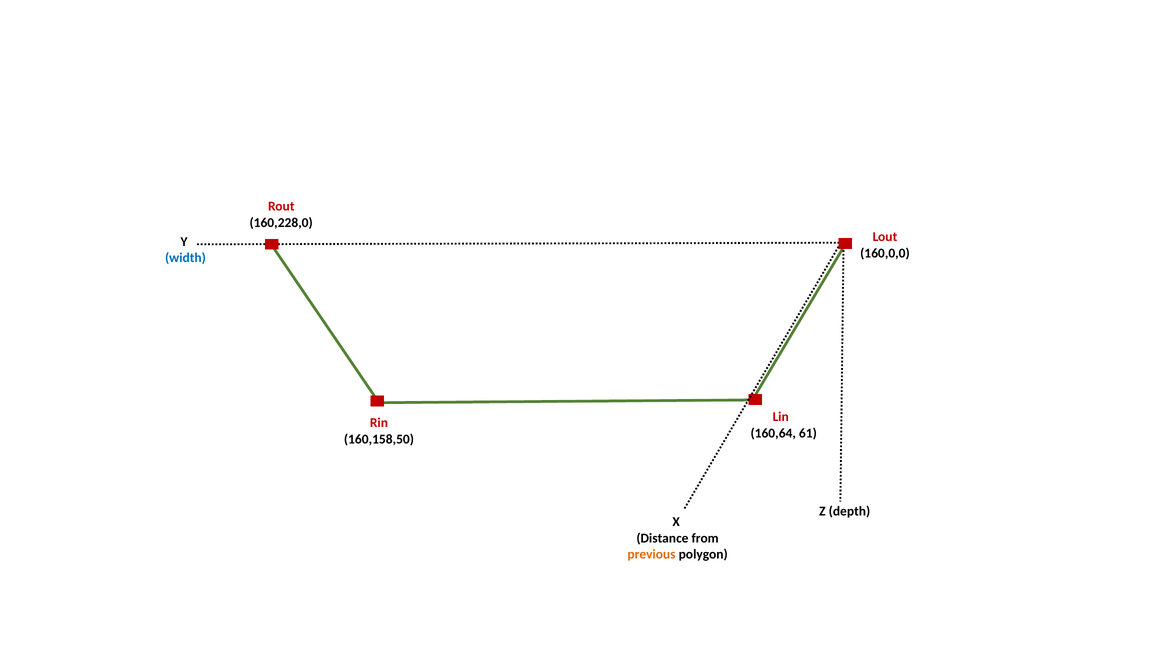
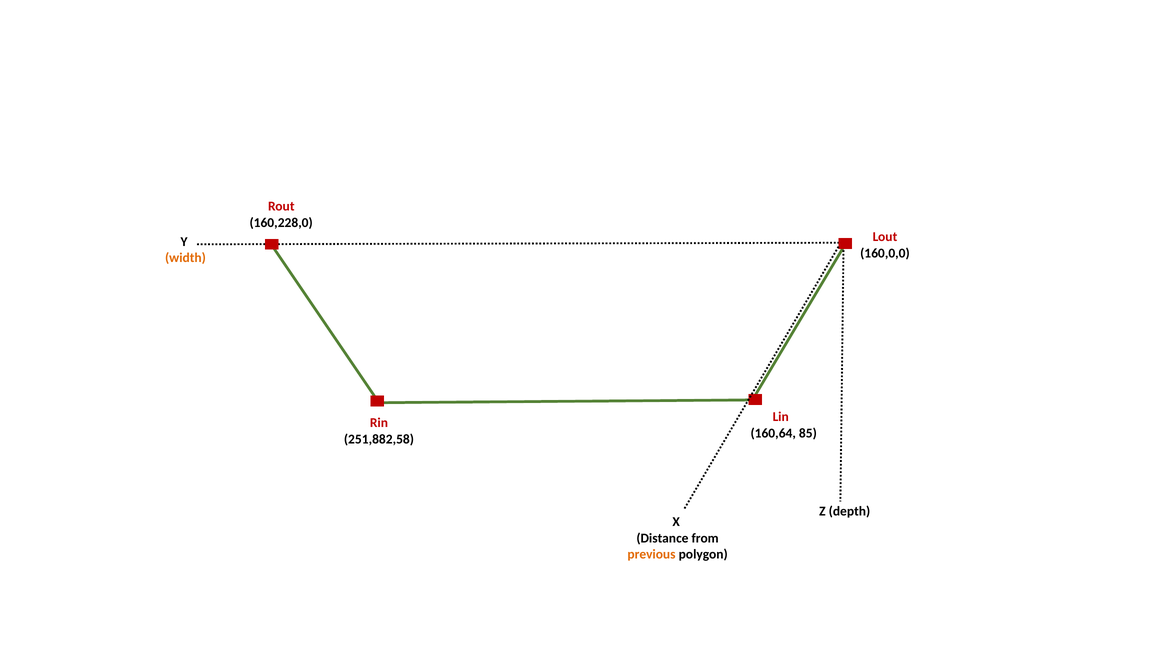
width colour: blue -> orange
61: 61 -> 85
160,158,50: 160,158,50 -> 251,882,58
